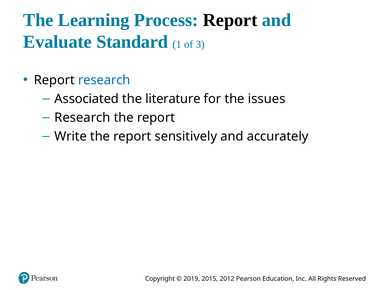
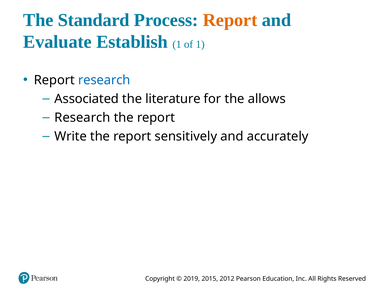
Learning: Learning -> Standard
Report at (230, 20) colour: black -> orange
Standard: Standard -> Establish
of 3: 3 -> 1
issues: issues -> allows
